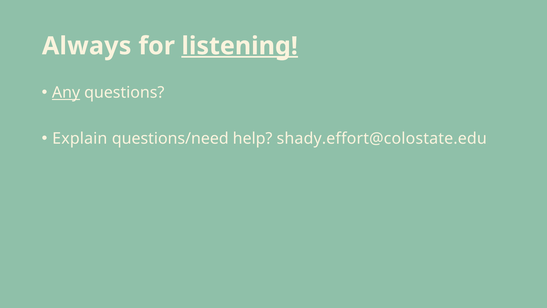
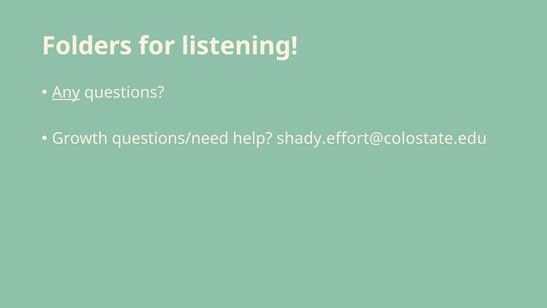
Always: Always -> Folders
listening underline: present -> none
Explain: Explain -> Growth
